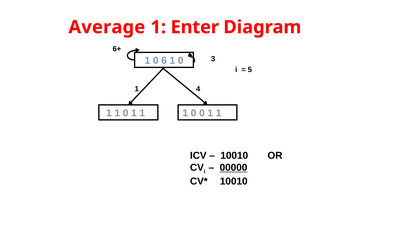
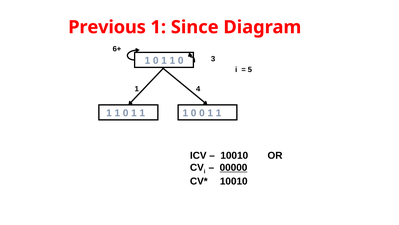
Average: Average -> Previous
Enter: Enter -> Since
6 at (164, 61): 6 -> 1
